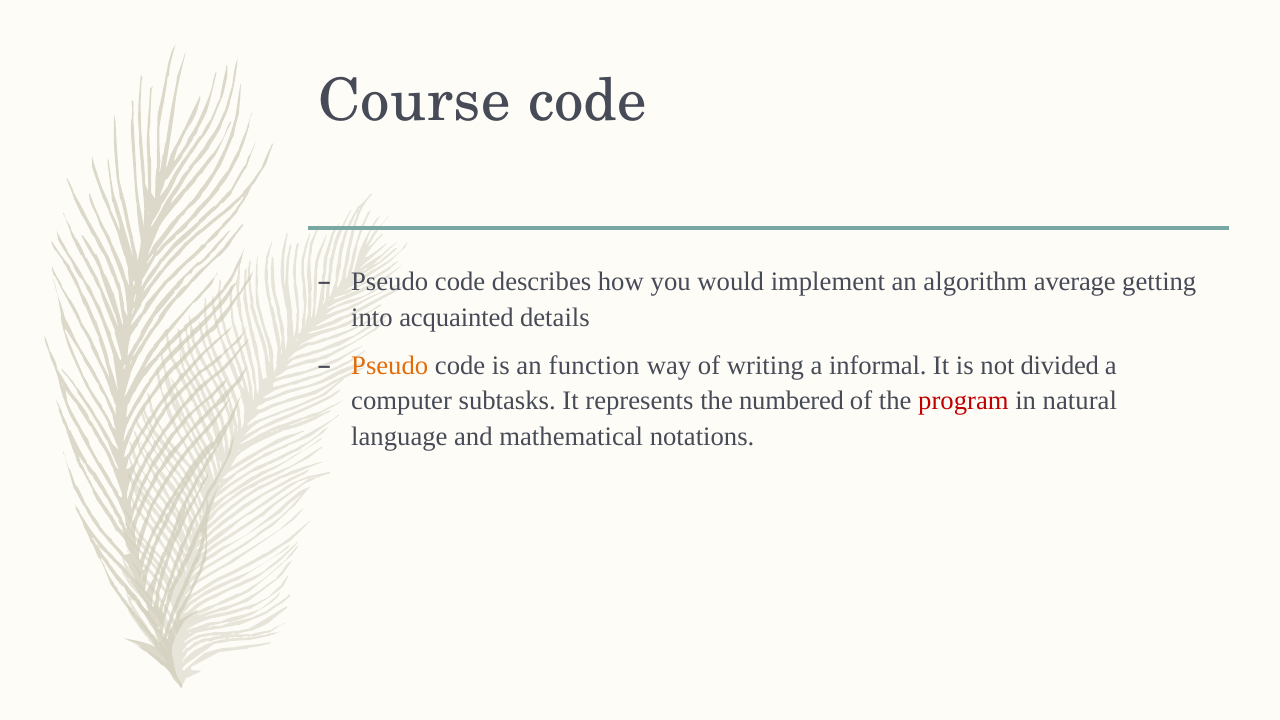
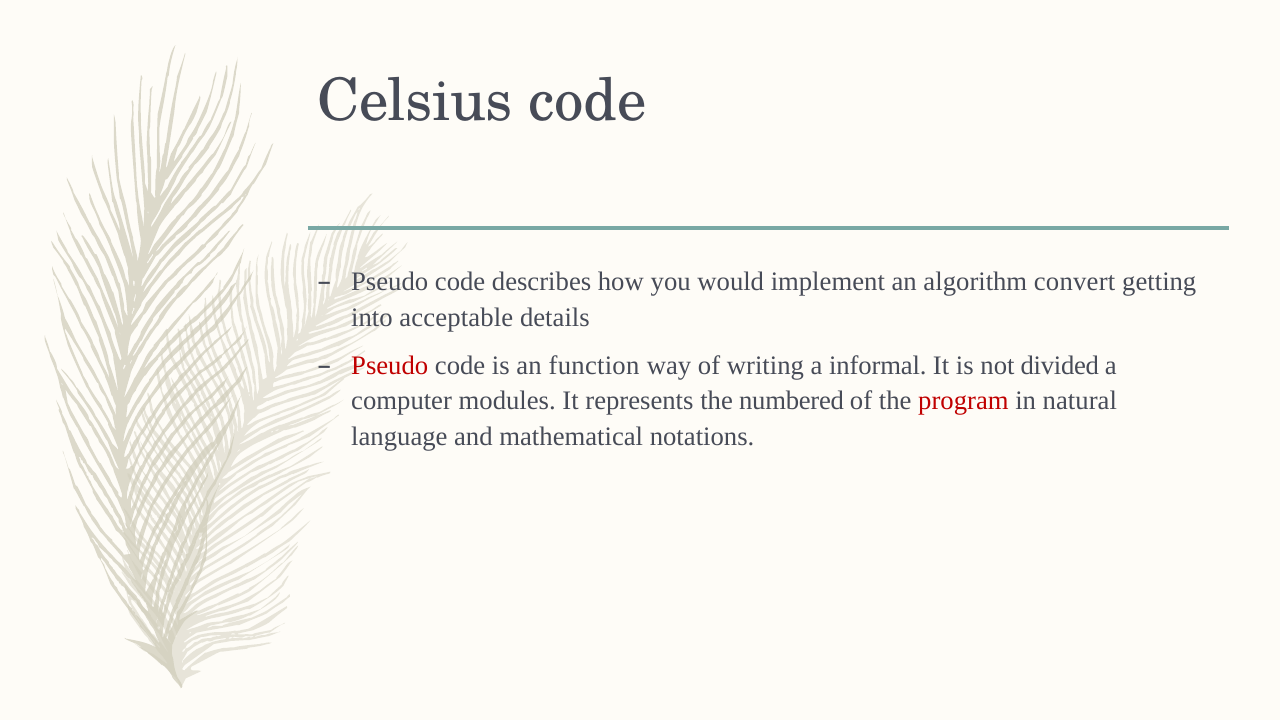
Course: Course -> Celsius
average: average -> convert
acquainted: acquainted -> acceptable
Pseudo at (390, 366) colour: orange -> red
subtasks: subtasks -> modules
